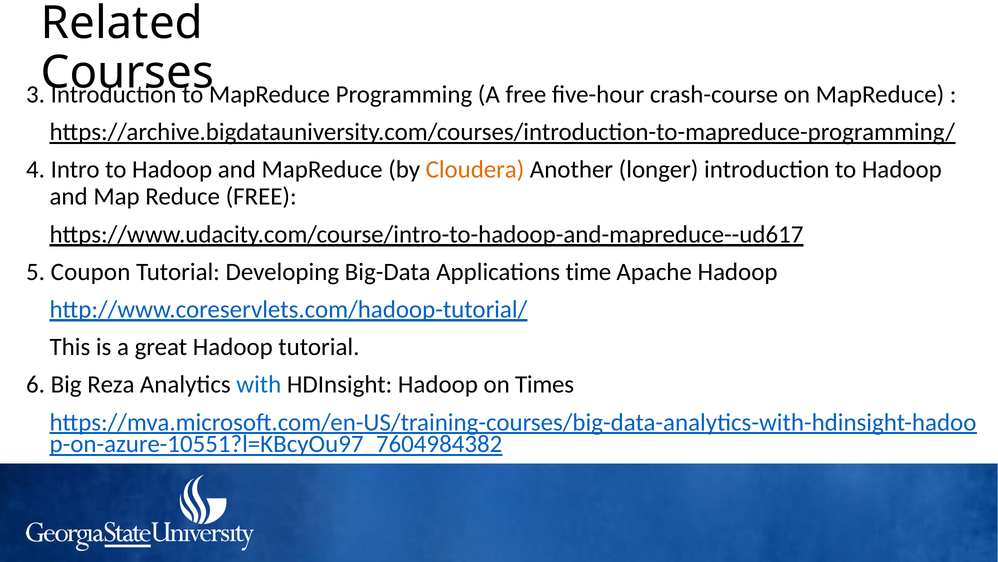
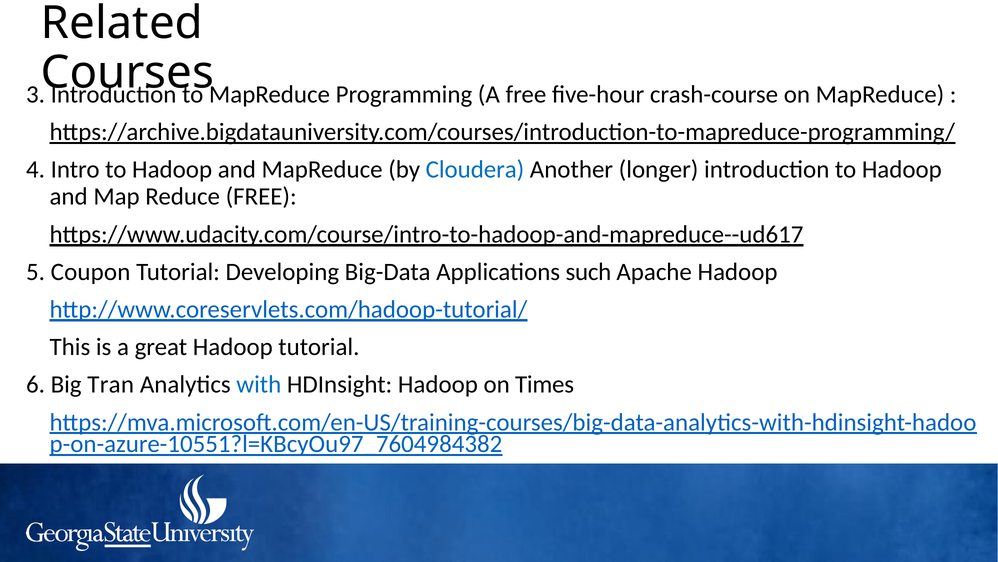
Cloudera colour: orange -> blue
time: time -> such
Reza: Reza -> Tran
